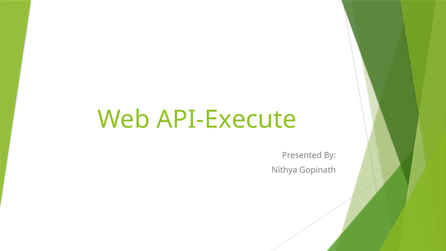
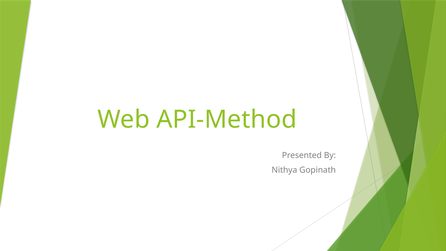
API-Execute: API-Execute -> API-Method
